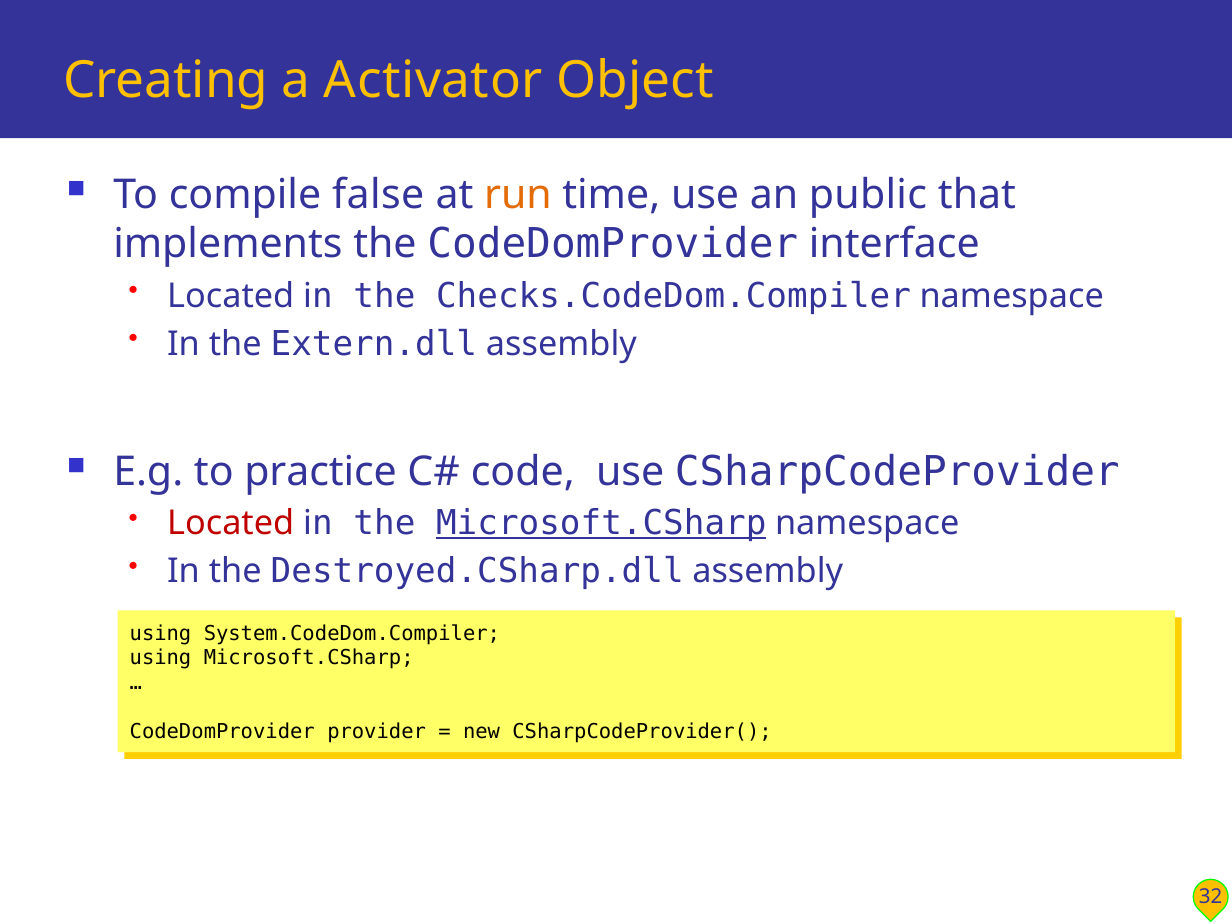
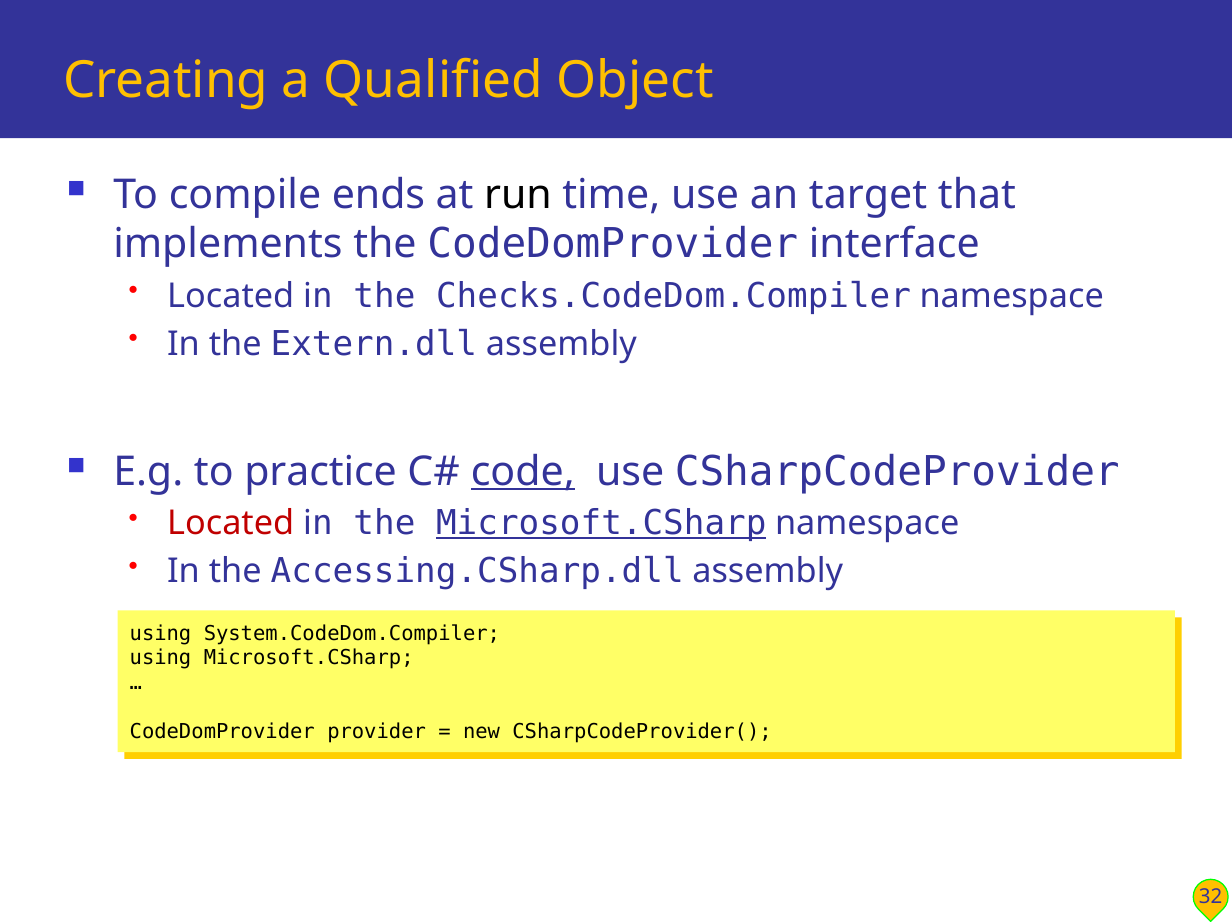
Activator: Activator -> Qualified
false: false -> ends
run colour: orange -> black
public: public -> target
code underline: none -> present
Destroyed.CSharp.dll: Destroyed.CSharp.dll -> Accessing.CSharp.dll
